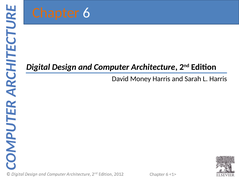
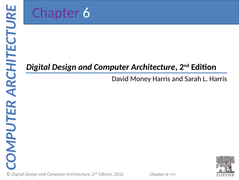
Chapter at (56, 13) colour: orange -> purple
